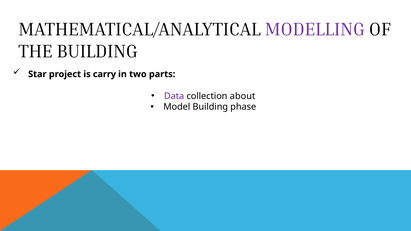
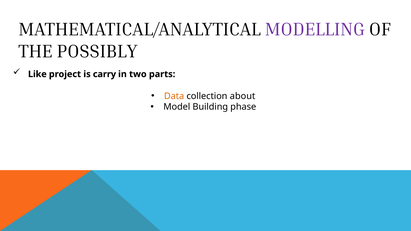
THE BUILDING: BUILDING -> POSSIBLY
Star: Star -> Like
Data colour: purple -> orange
